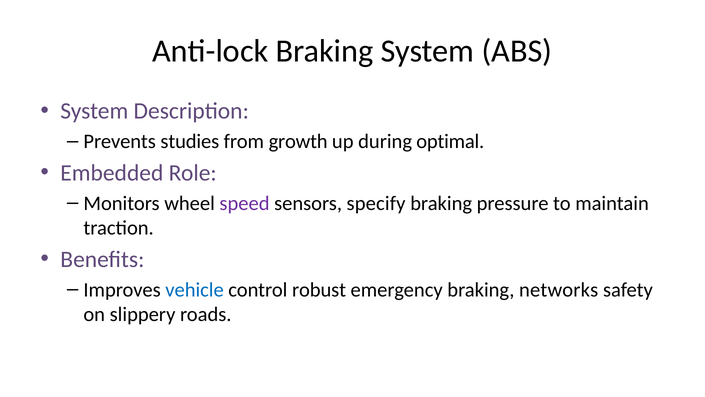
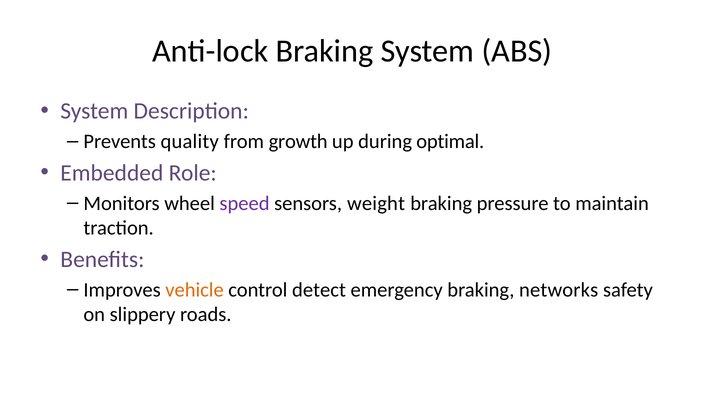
studies: studies -> quality
specify: specify -> weight
vehicle colour: blue -> orange
robust: robust -> detect
